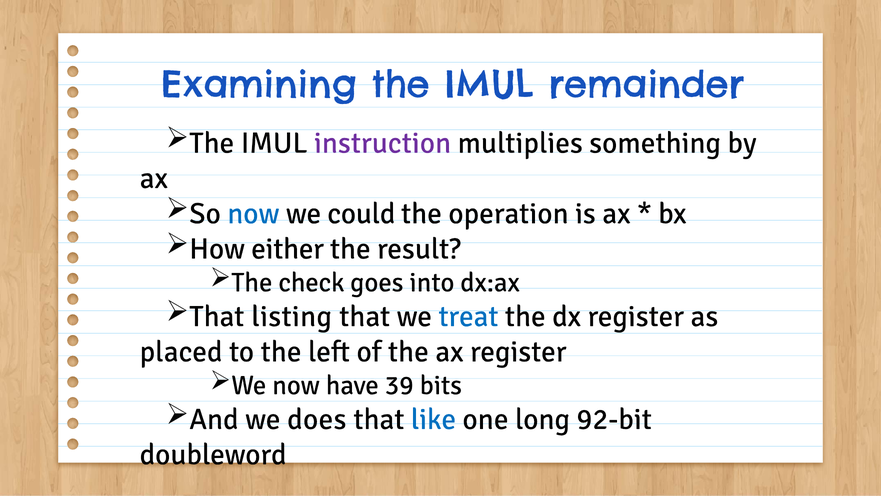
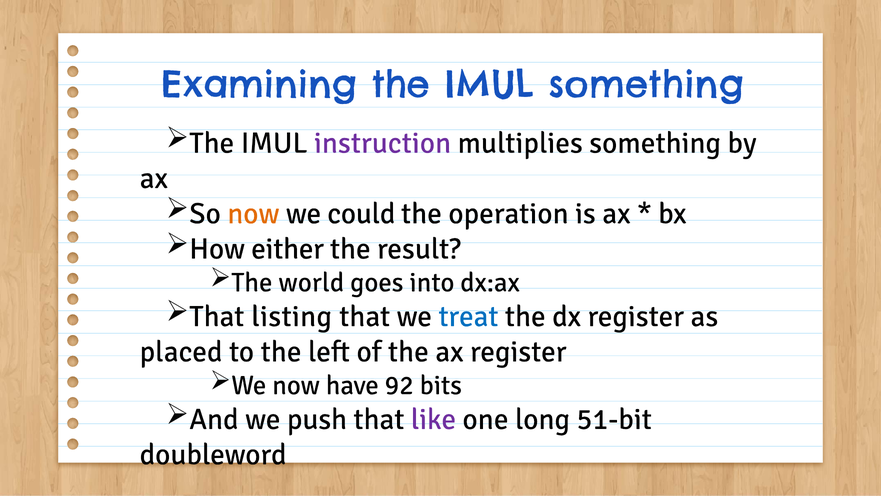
IMUL remainder: remainder -> something
now at (253, 213) colour: blue -> orange
check: check -> world
39: 39 -> 92
does: does -> push
like colour: blue -> purple
92-bit: 92-bit -> 51-bit
